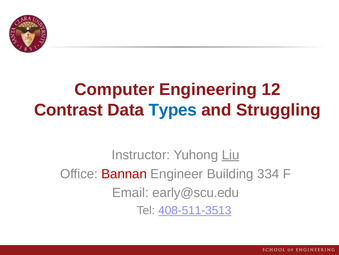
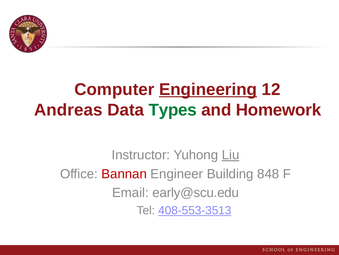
Engineering underline: none -> present
Contrast: Contrast -> Andreas
Types colour: blue -> green
Struggling: Struggling -> Homework
334: 334 -> 848
408-511-3513: 408-511-3513 -> 408-553-3513
